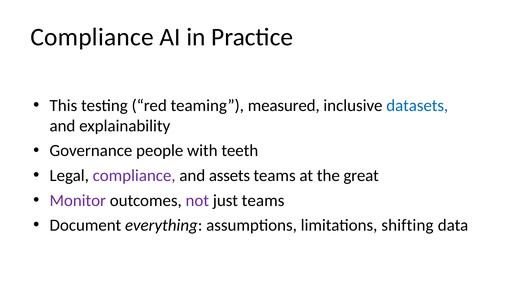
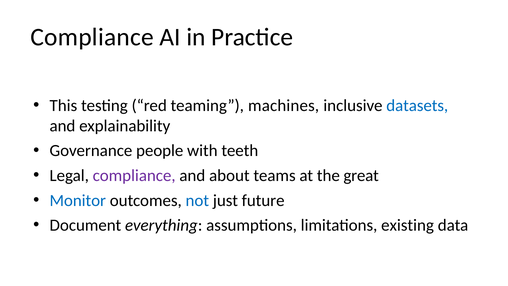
measured: measured -> machines
assets: assets -> about
Monitor colour: purple -> blue
not colour: purple -> blue
just teams: teams -> future
shifting: shifting -> existing
